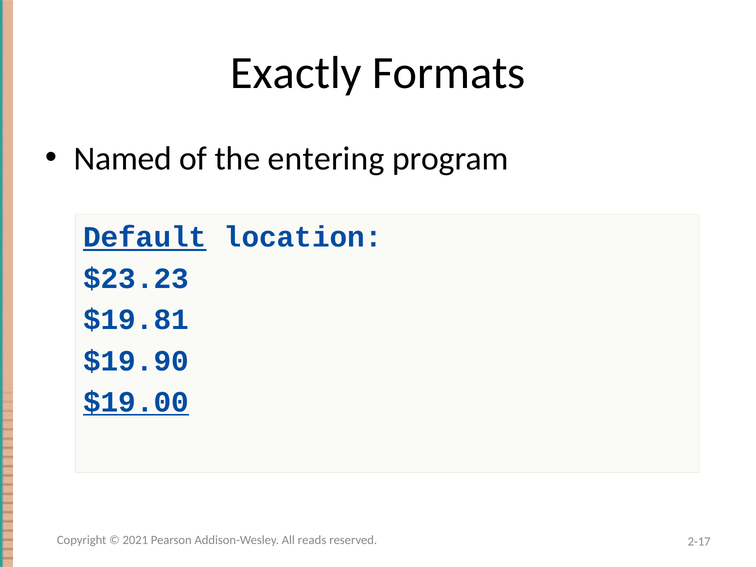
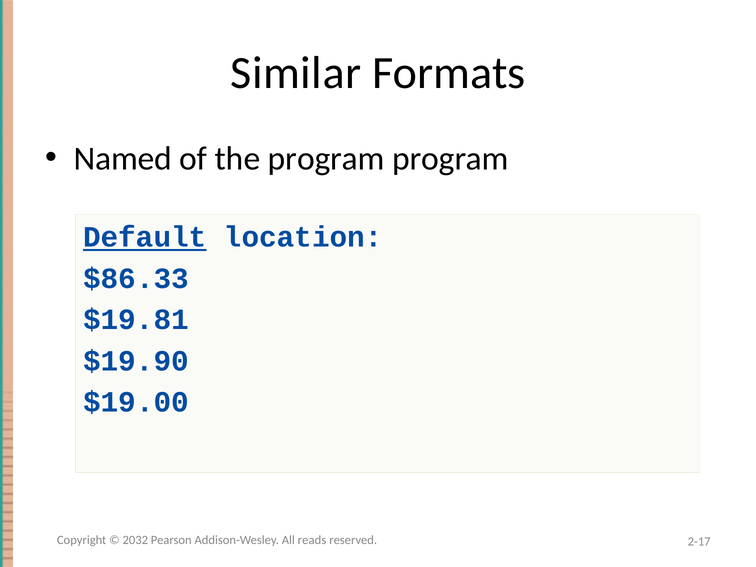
Exactly: Exactly -> Similar
the entering: entering -> program
$23.23: $23.23 -> $86.33
$19.00 underline: present -> none
2021: 2021 -> 2032
